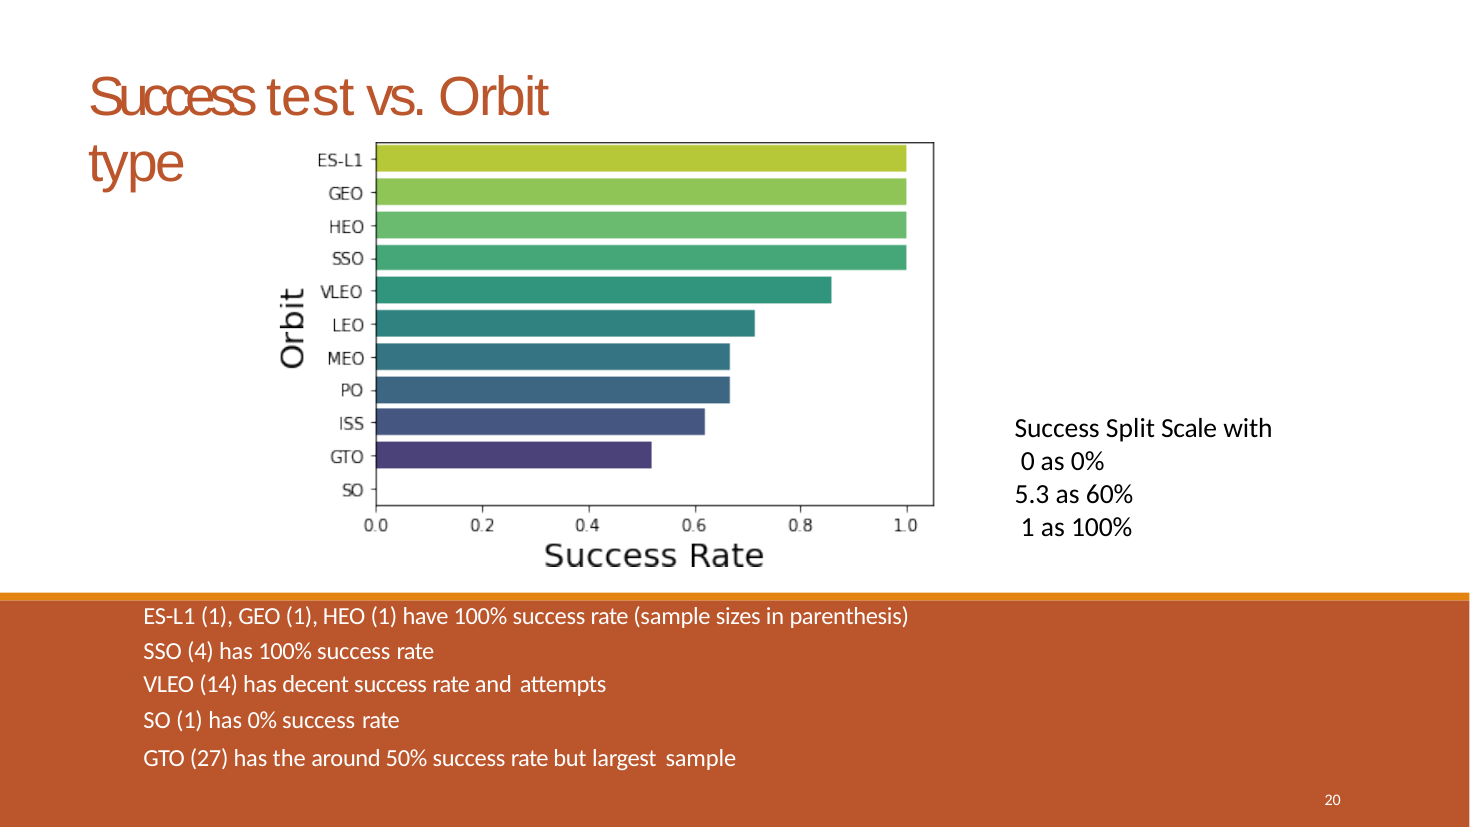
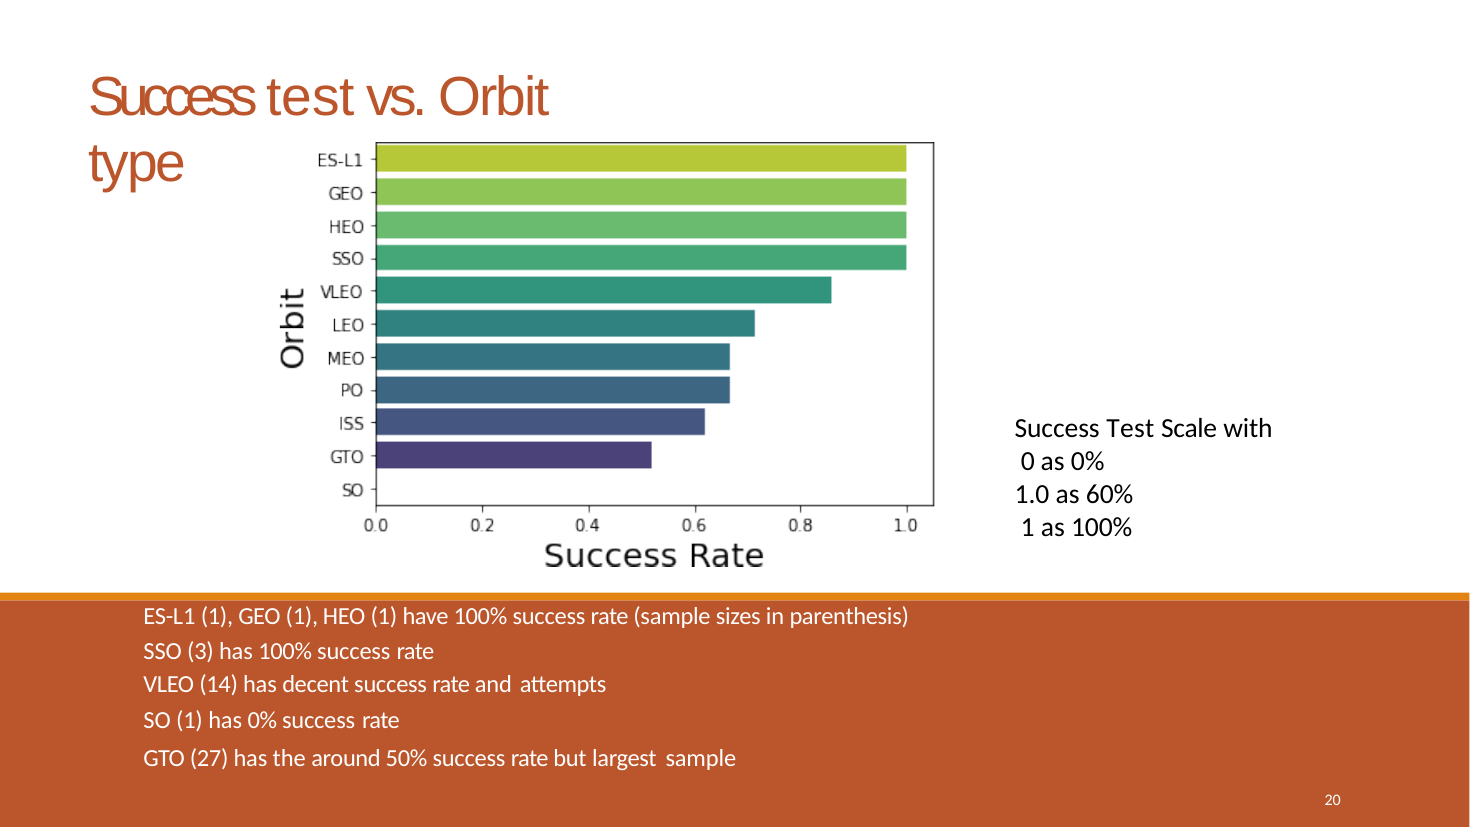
Split at (1131, 428): Split -> Test
5.3: 5.3 -> 1.0
4: 4 -> 3
